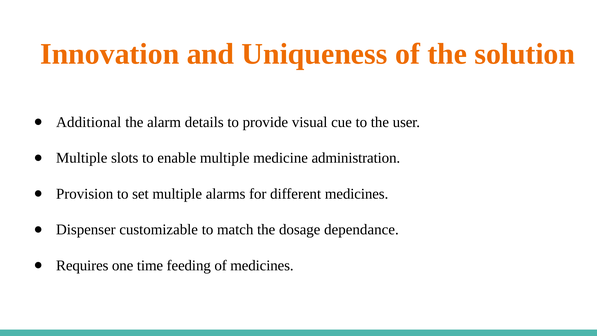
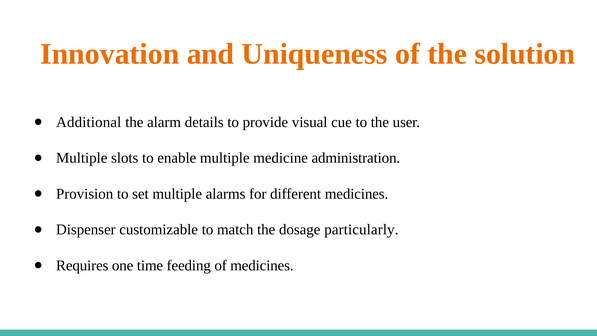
dependance: dependance -> particularly
